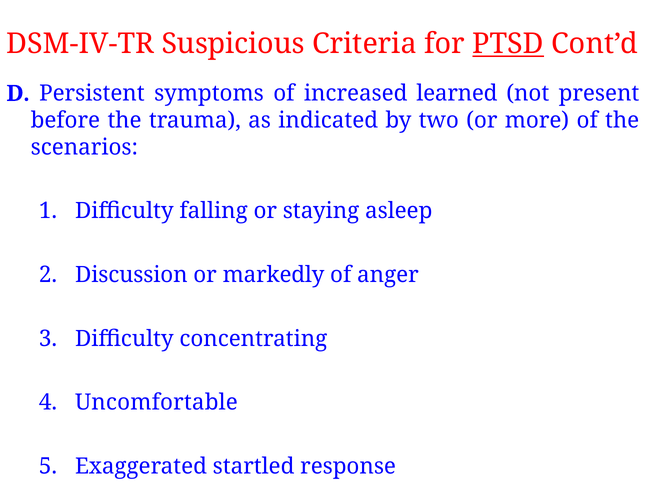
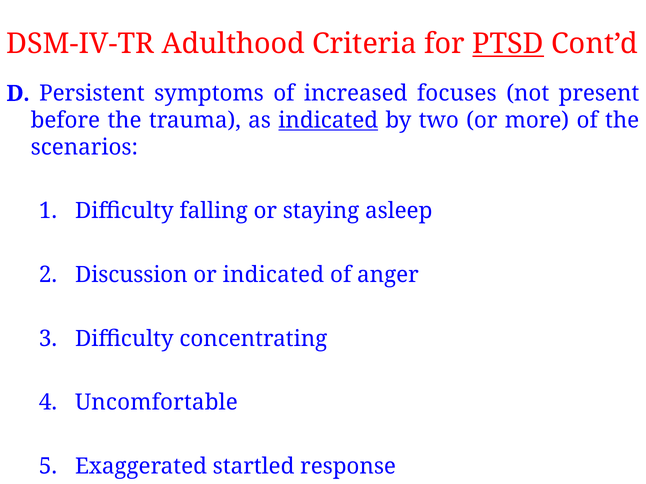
Suspicious: Suspicious -> Adulthood
learned: learned -> focuses
indicated at (328, 121) underline: none -> present
or markedly: markedly -> indicated
